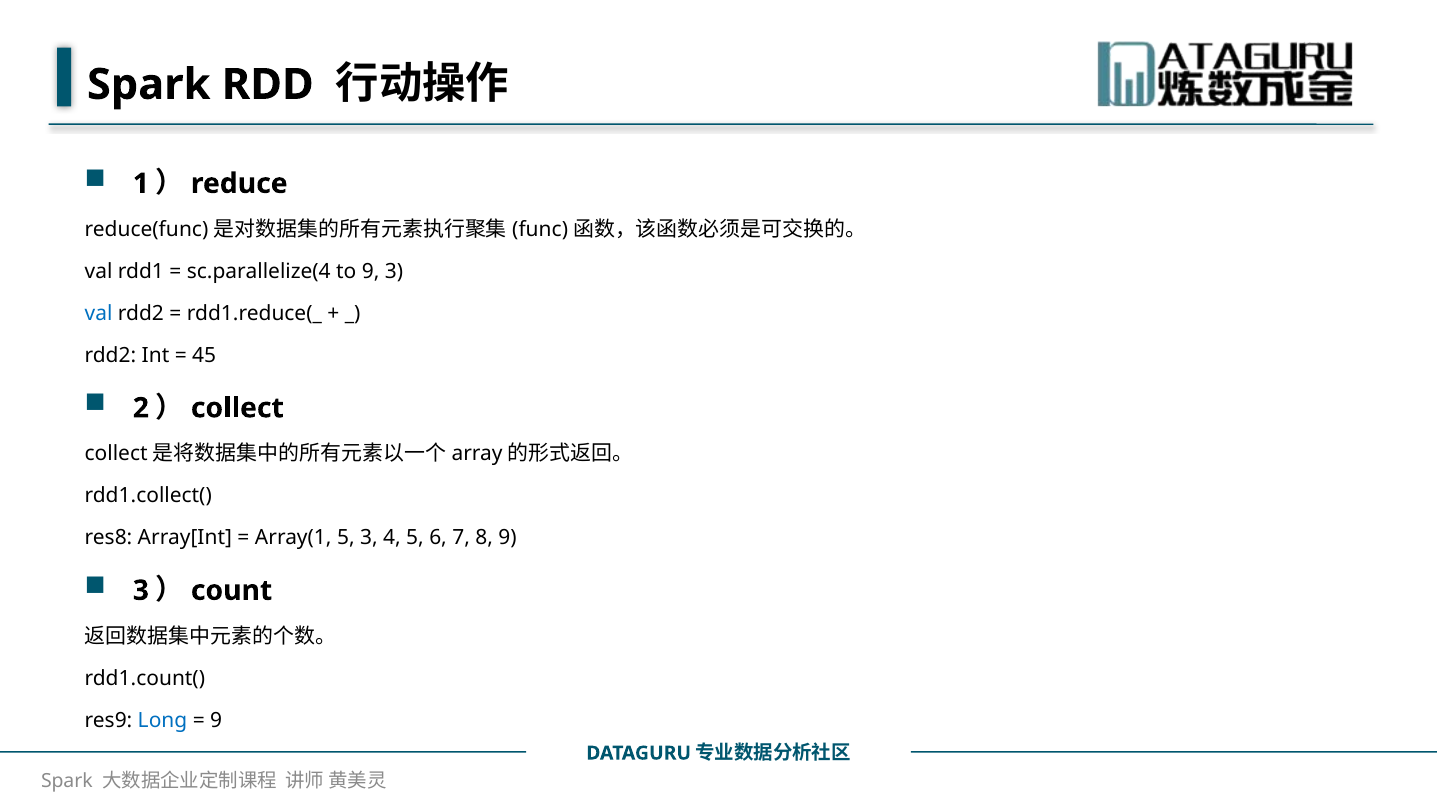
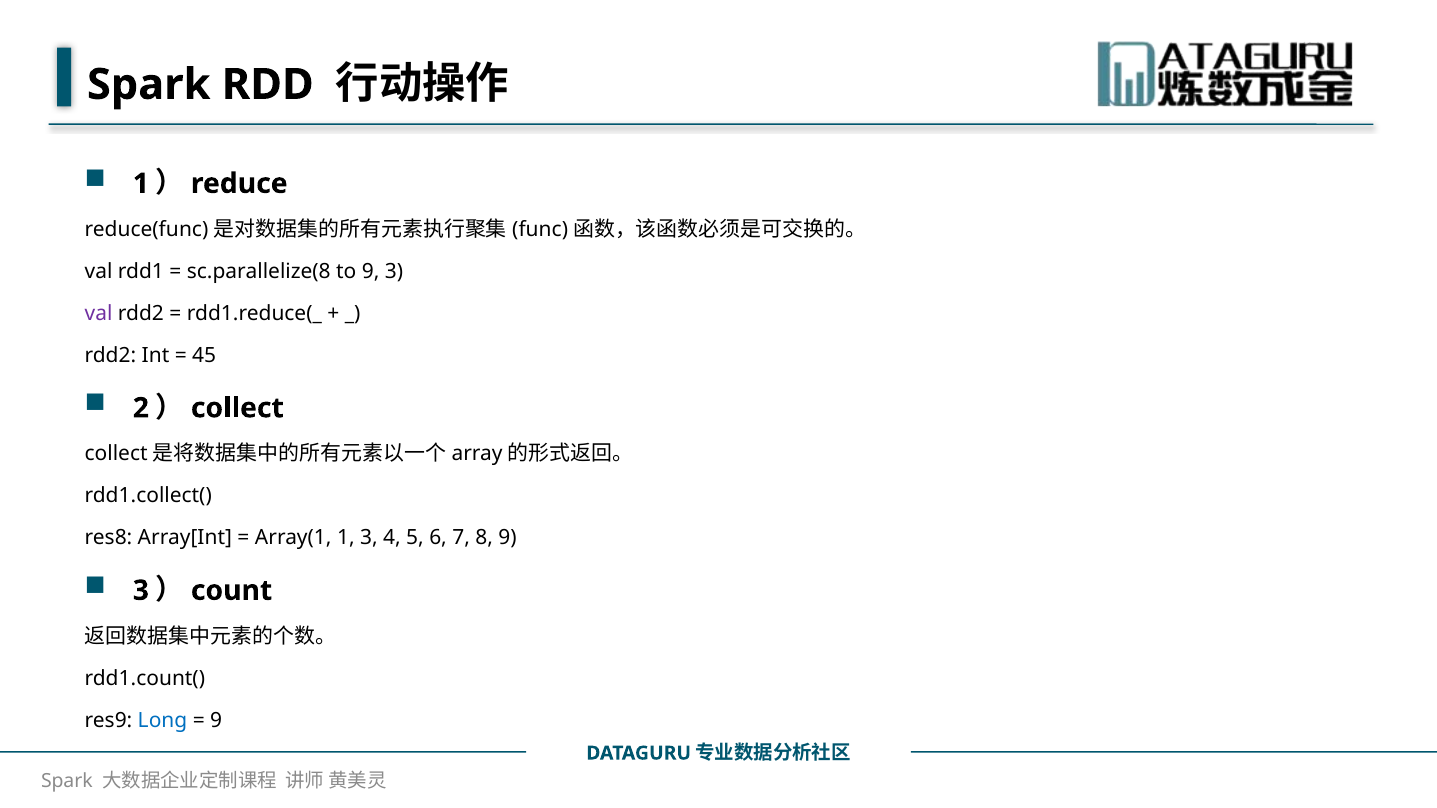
sc.parallelize(4: sc.parallelize(4 -> sc.parallelize(8
val at (99, 313) colour: blue -> purple
Array(1 5: 5 -> 1
